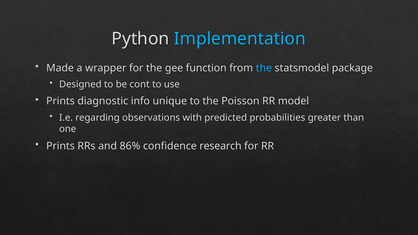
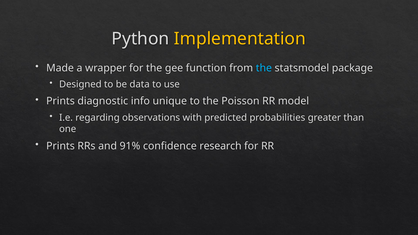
Implementation colour: light blue -> yellow
cont: cont -> data
86%: 86% -> 91%
